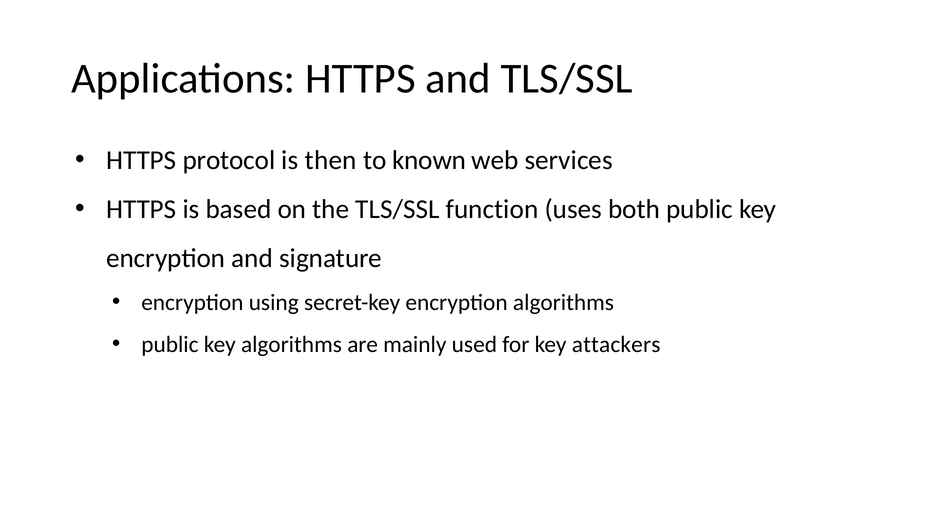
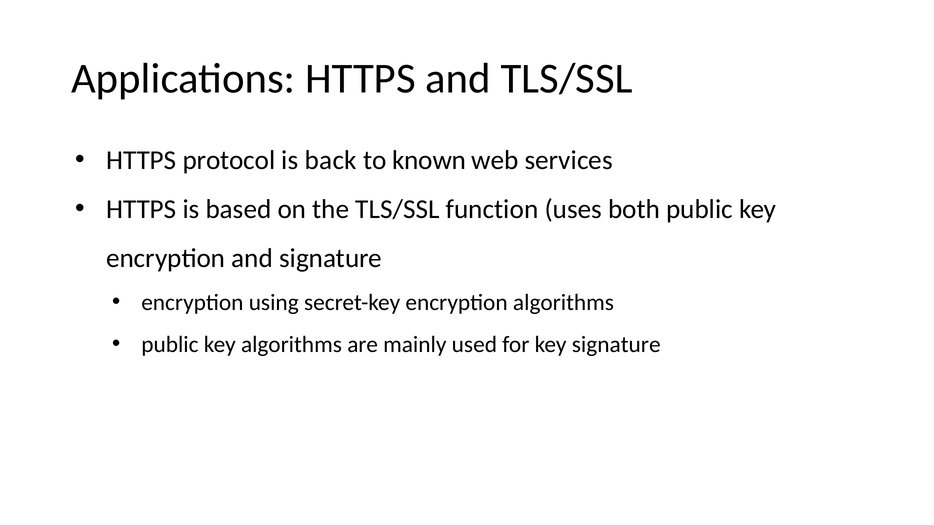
then: then -> back
key attackers: attackers -> signature
